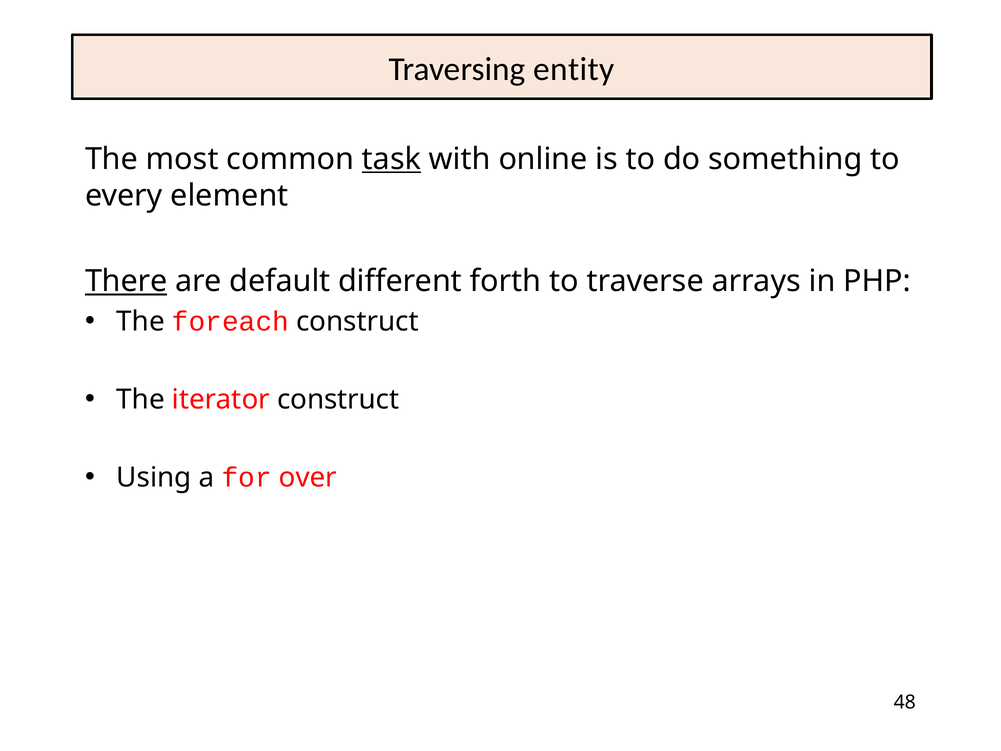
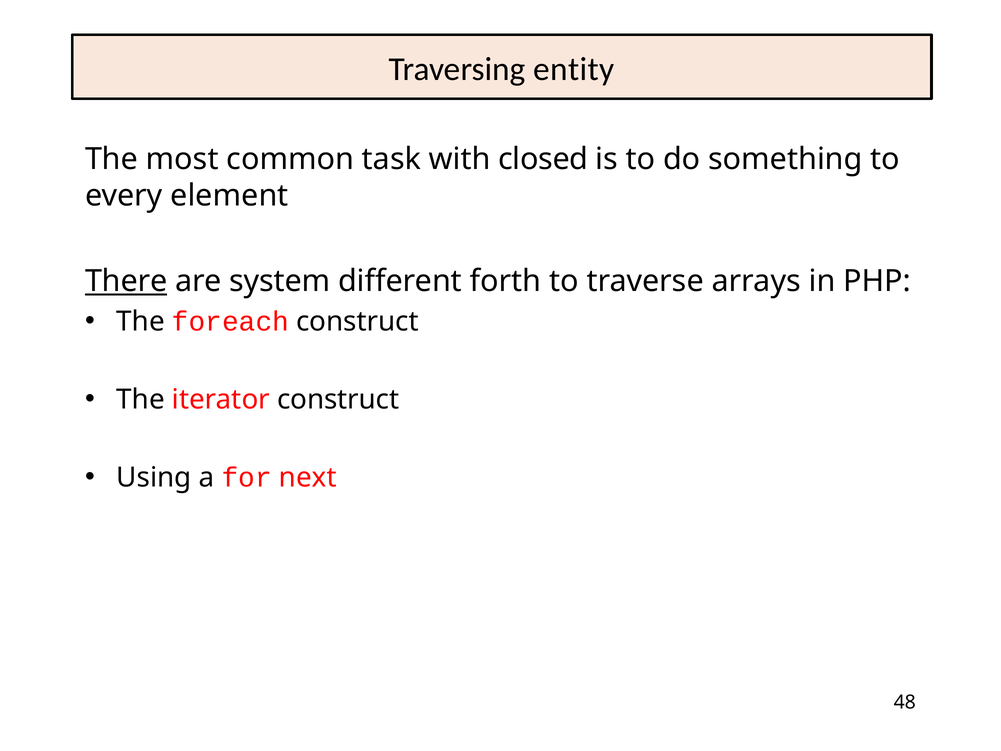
task underline: present -> none
online: online -> closed
default: default -> system
over: over -> next
